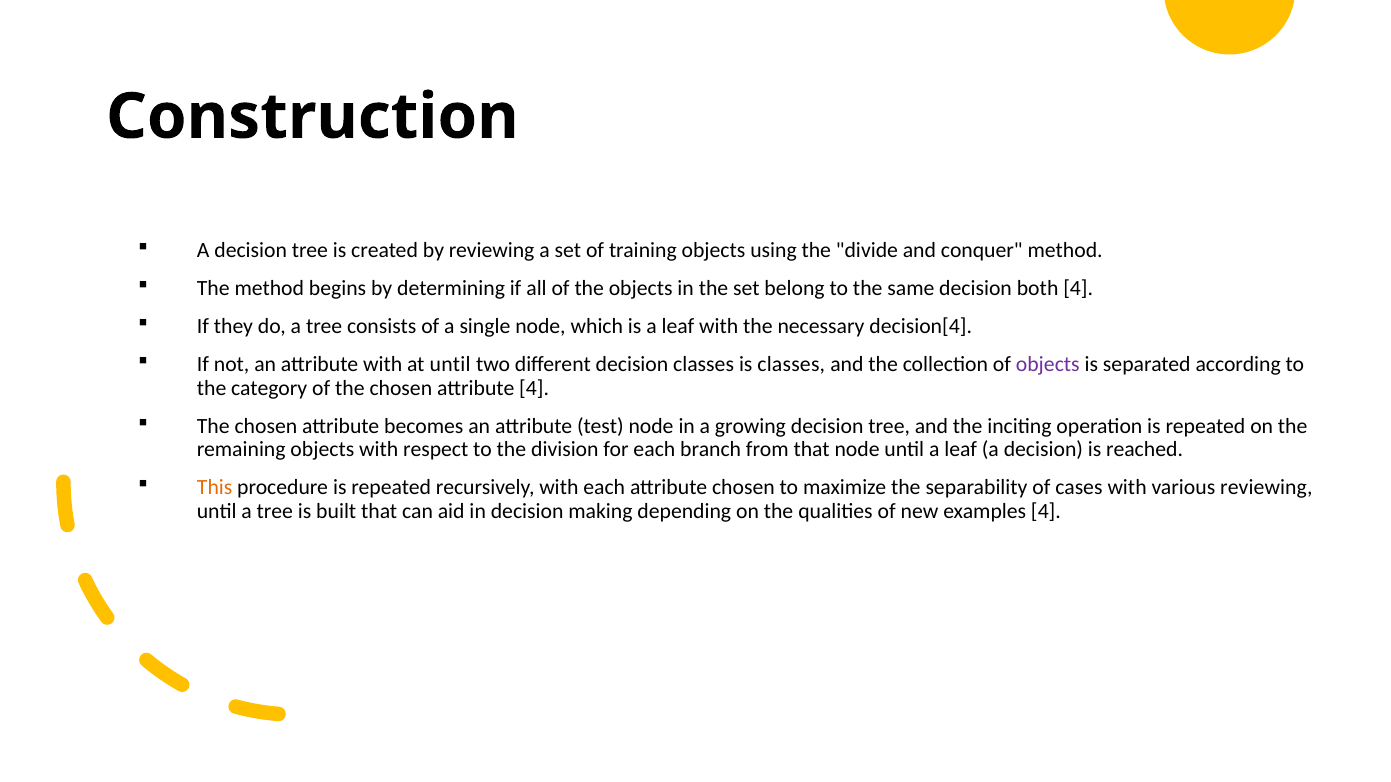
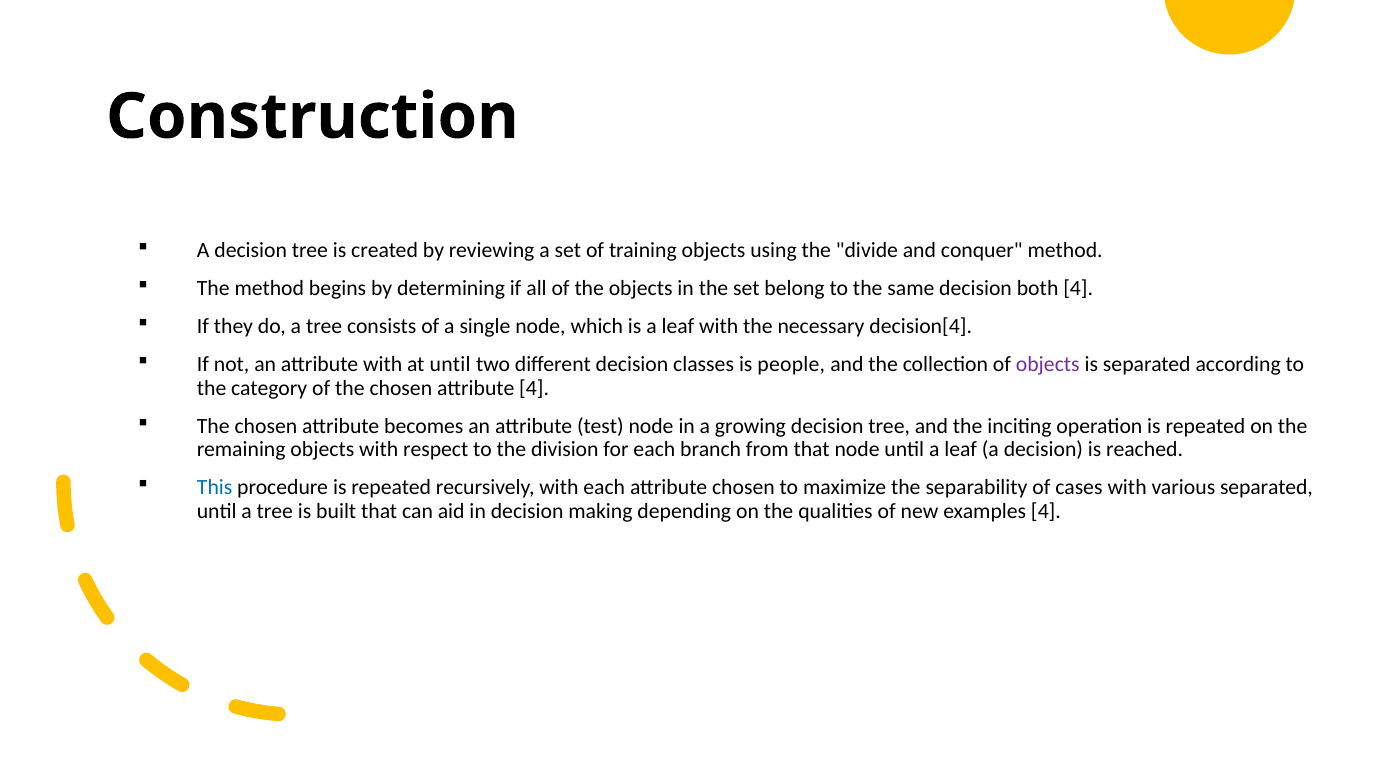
is classes: classes -> people
This colour: orange -> blue
various reviewing: reviewing -> separated
